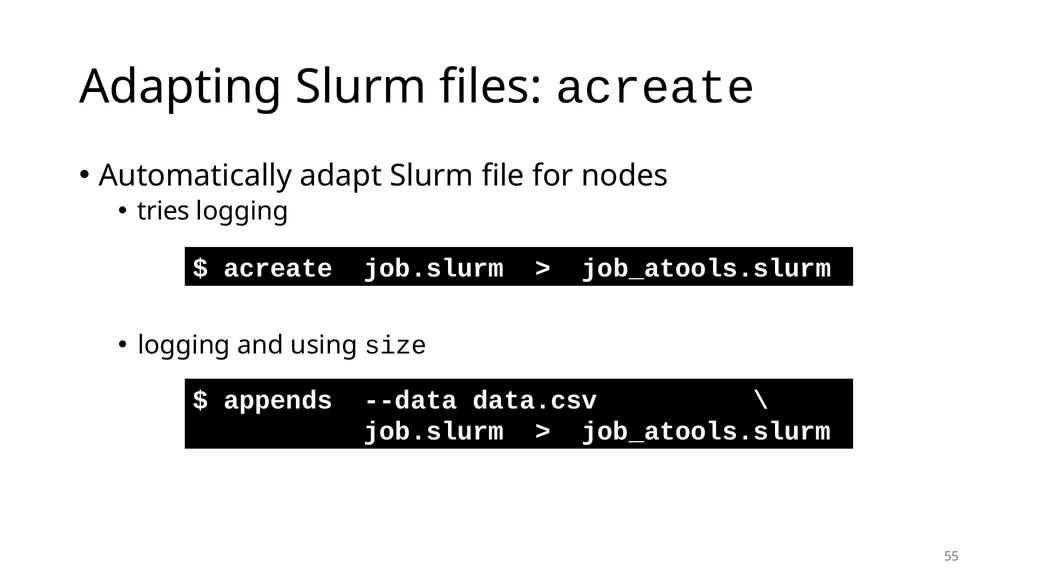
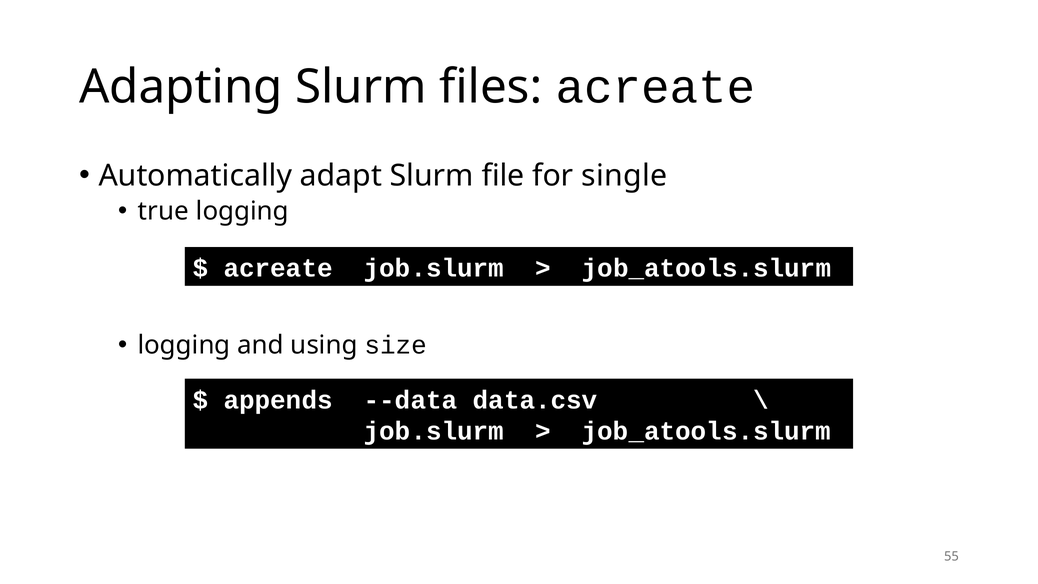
nodes: nodes -> single
tries: tries -> true
